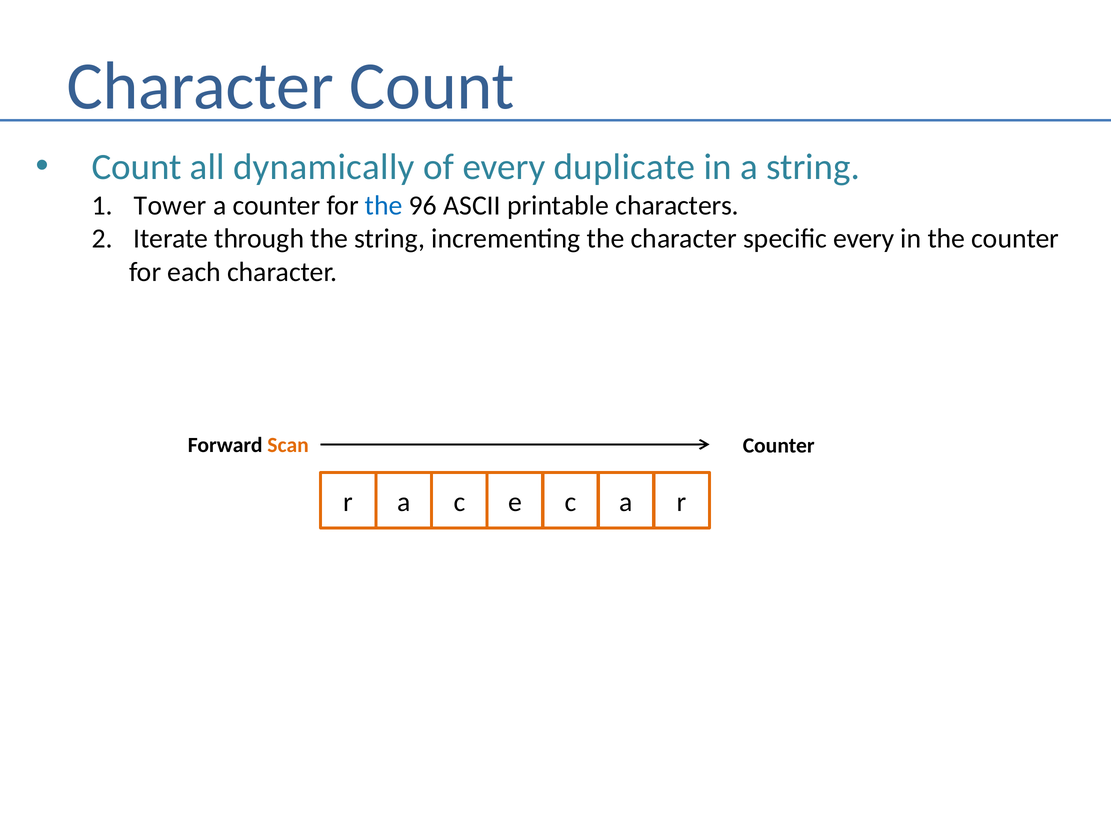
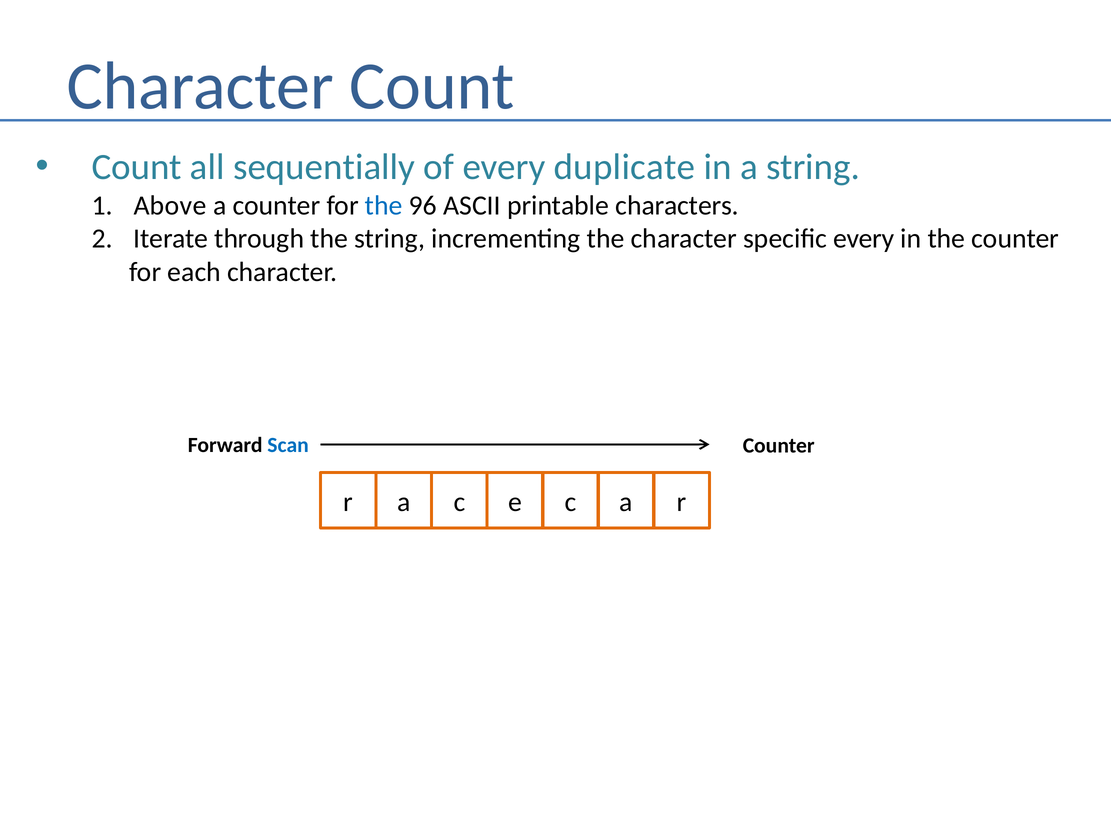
dynamically: dynamically -> sequentially
Tower: Tower -> Above
Scan colour: orange -> blue
